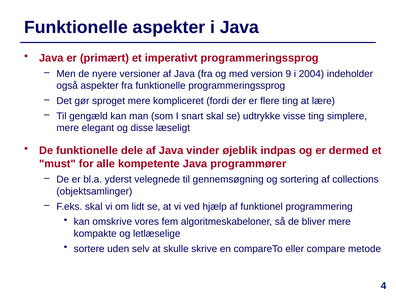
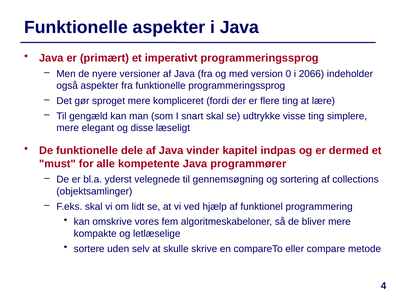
9: 9 -> 0
2004: 2004 -> 2066
øjeblik: øjeblik -> kapitel
